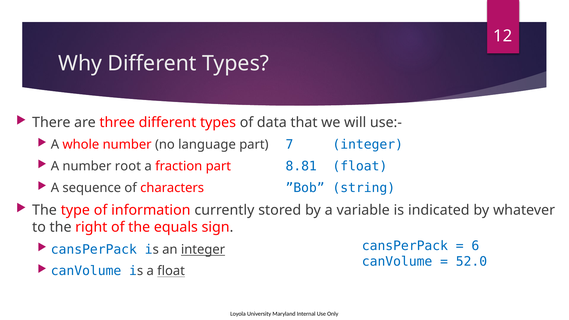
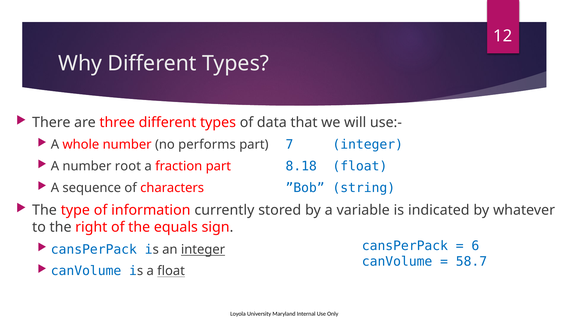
language: language -> performs
8.81: 8.81 -> 8.18
52.0: 52.0 -> 58.7
